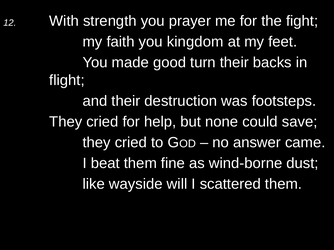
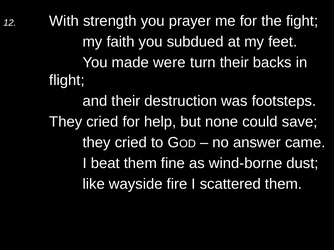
kingdom: kingdom -> subdued
good: good -> were
will: will -> fire
